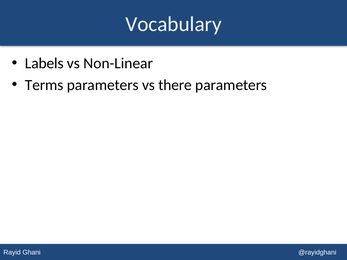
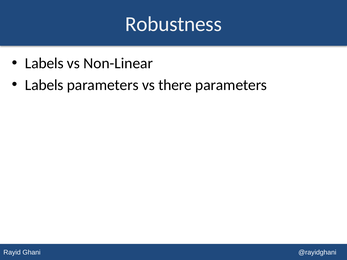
Vocabulary: Vocabulary -> Robustness
Terms at (44, 85): Terms -> Labels
